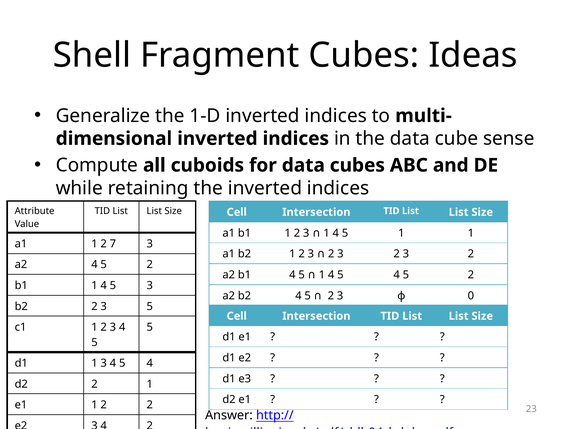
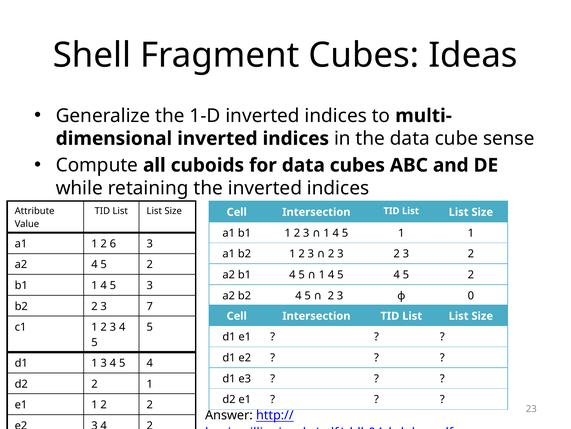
7: 7 -> 6
3 5: 5 -> 7
